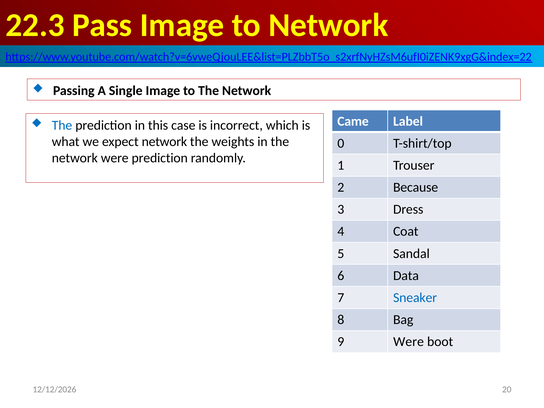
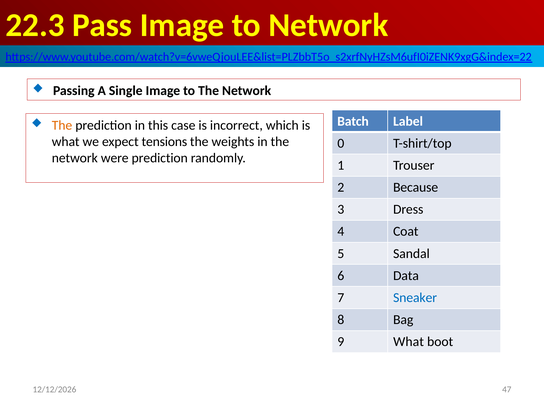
Came: Came -> Batch
The at (62, 125) colour: blue -> orange
expect network: network -> tensions
9 Were: Were -> What
20: 20 -> 47
